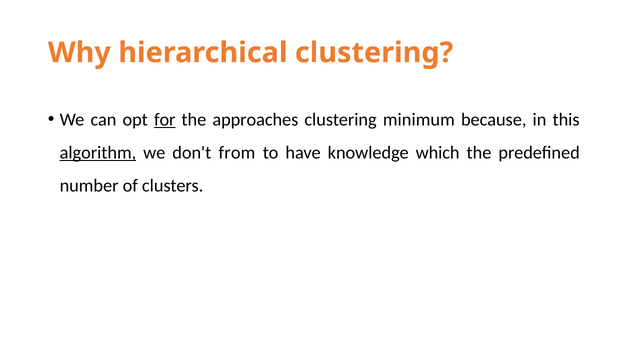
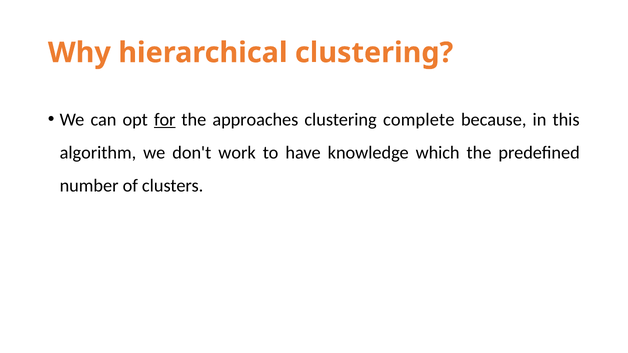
minimum: minimum -> complete
algorithm underline: present -> none
from: from -> work
